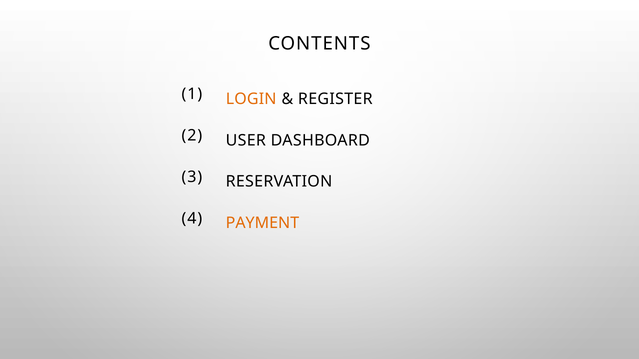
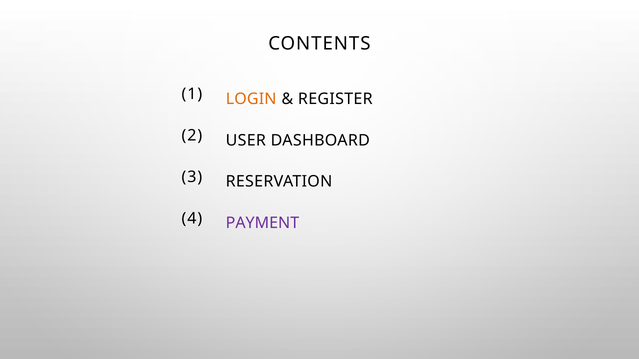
PAYMENT colour: orange -> purple
